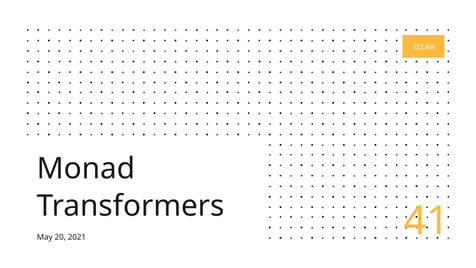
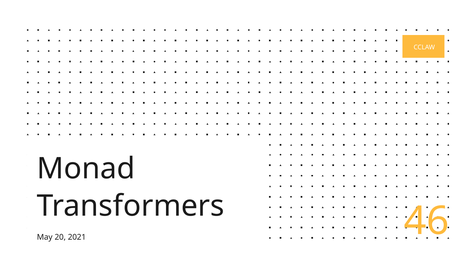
41: 41 -> 46
